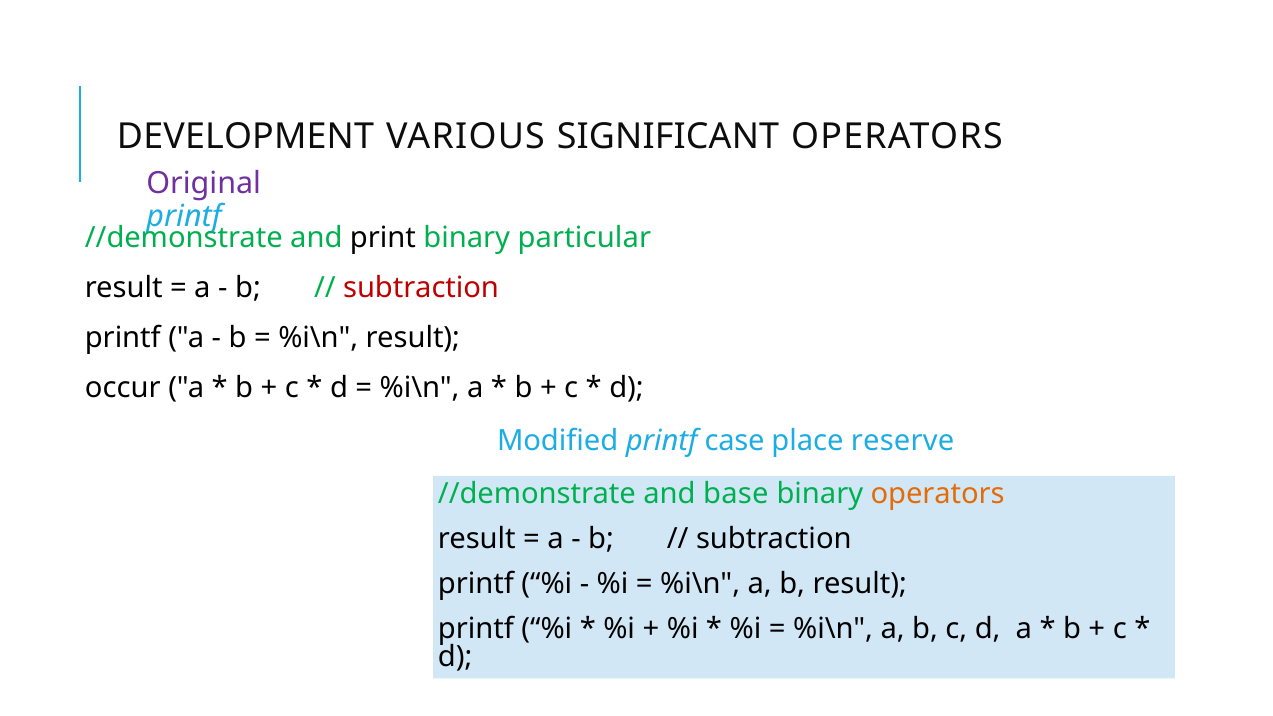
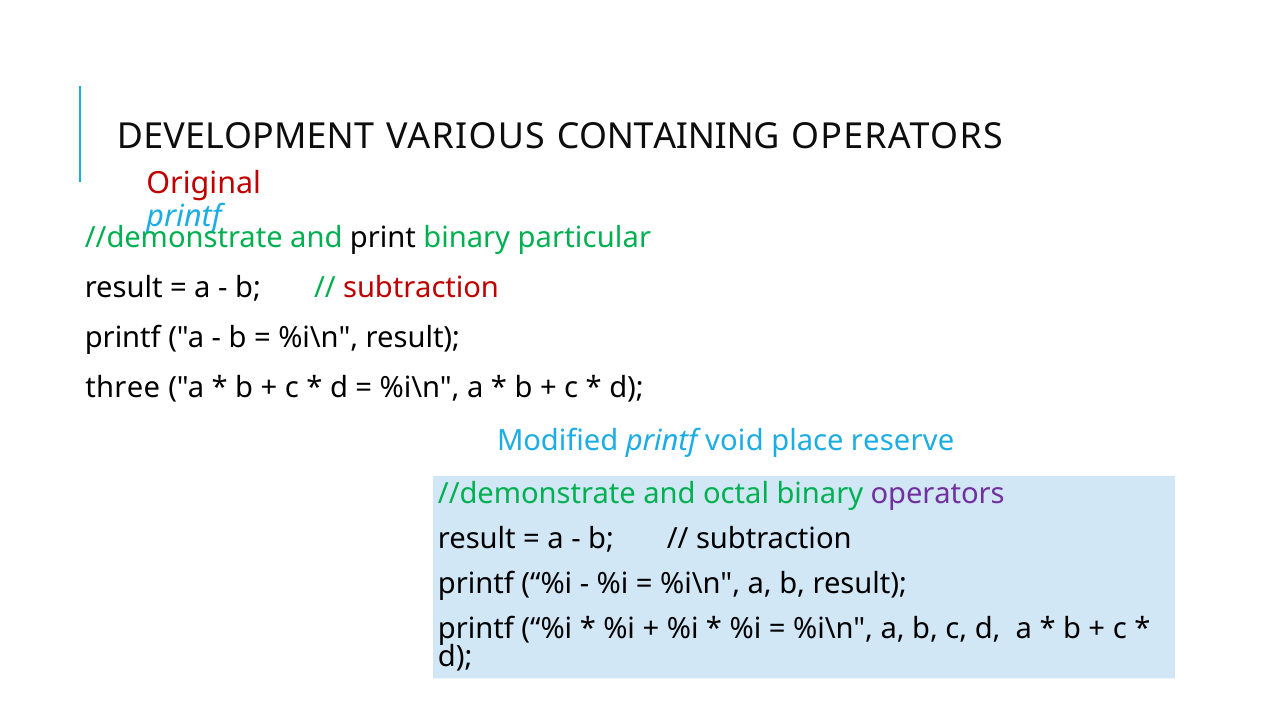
SIGNIFICANT: SIGNIFICANT -> CONTAINING
Original colour: purple -> red
occur: occur -> three
case: case -> void
base: base -> octal
operators at (938, 494) colour: orange -> purple
